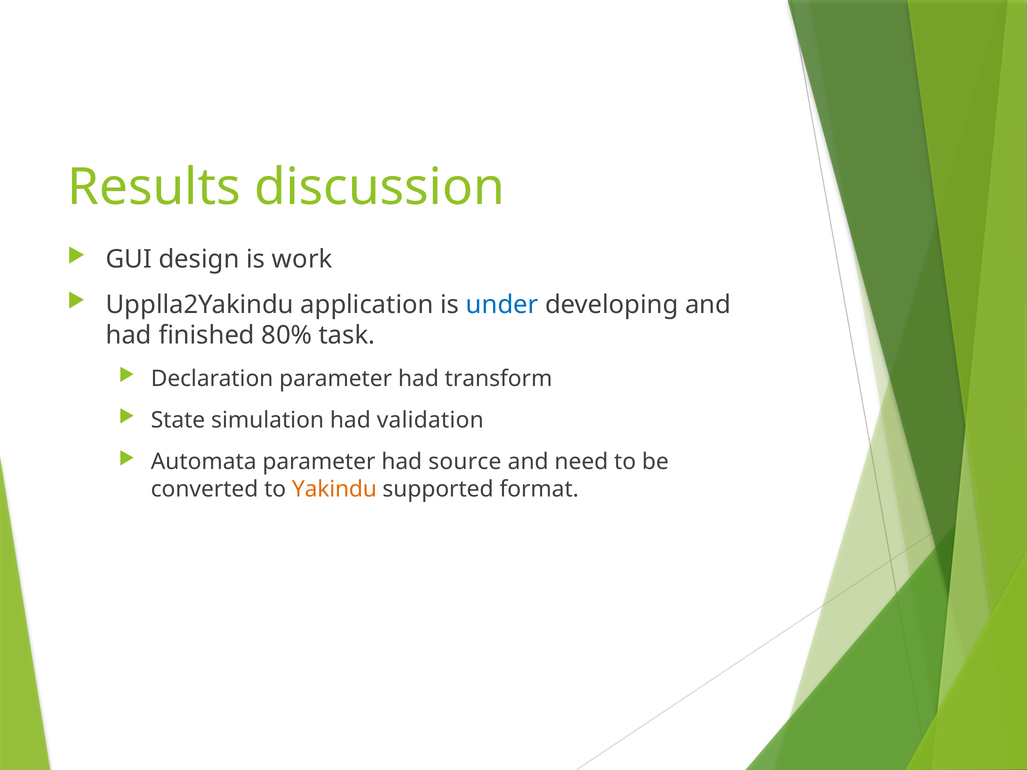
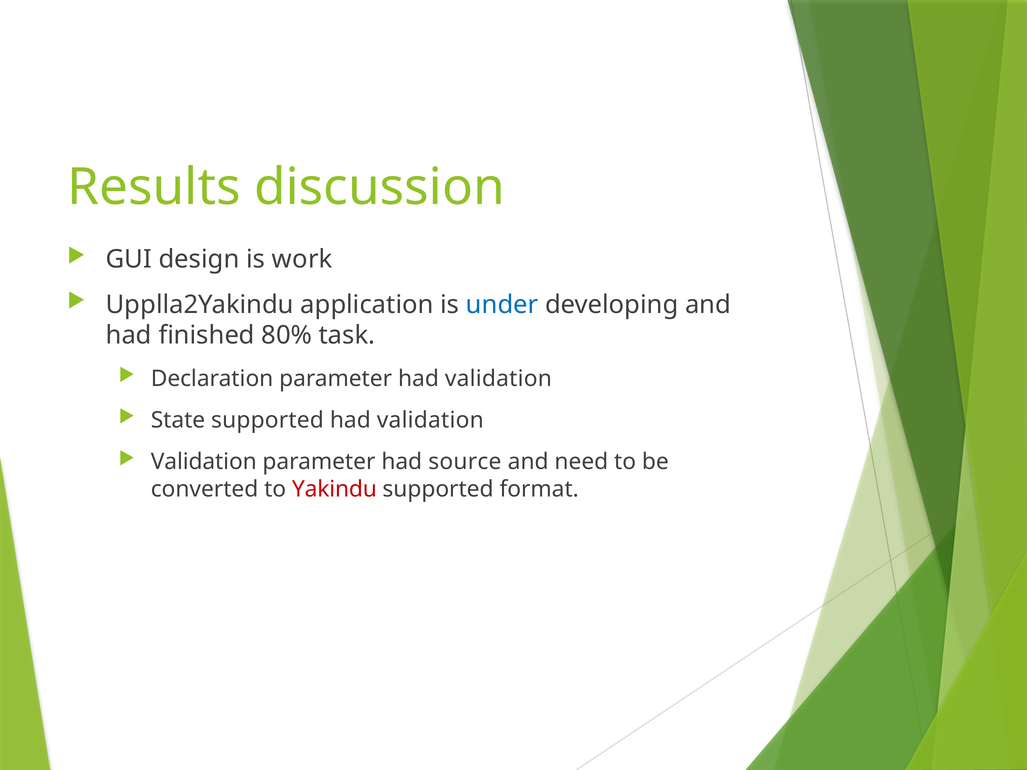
parameter had transform: transform -> validation
State simulation: simulation -> supported
Automata at (204, 462): Automata -> Validation
Yakindu colour: orange -> red
